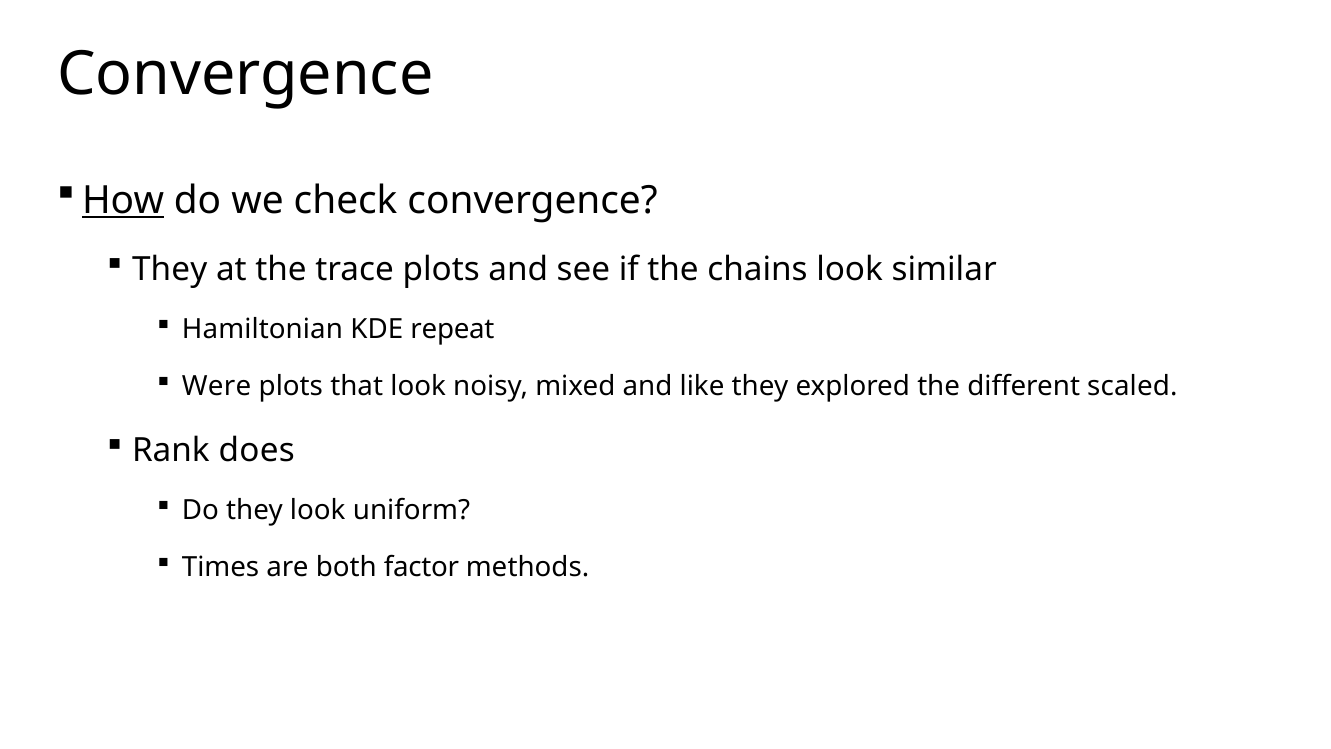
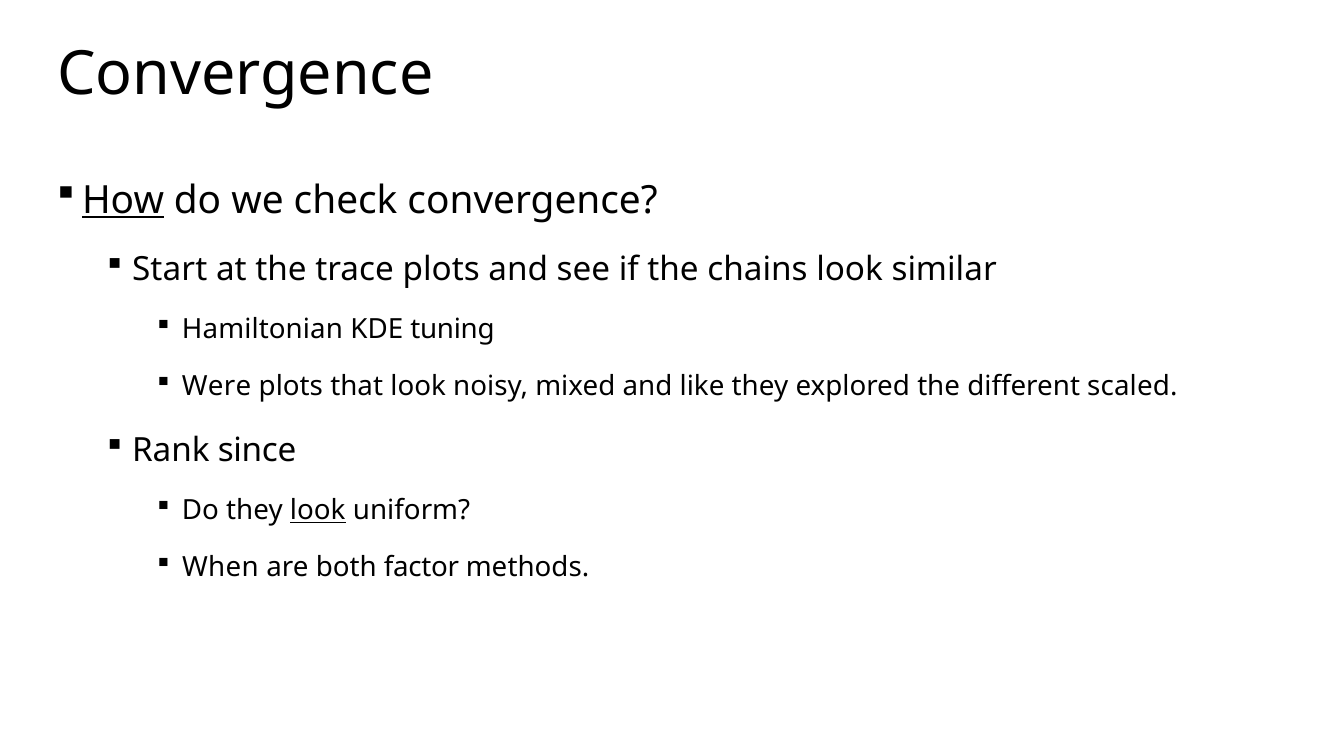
They at (170, 270): They -> Start
repeat: repeat -> tuning
does: does -> since
look at (318, 510) underline: none -> present
Times: Times -> When
